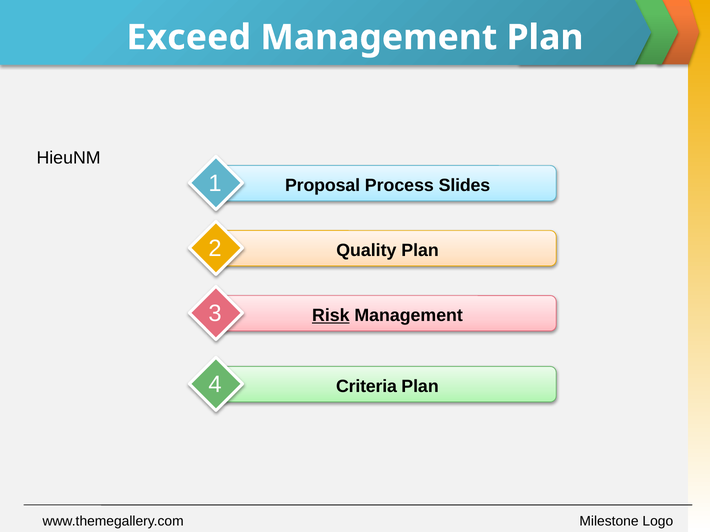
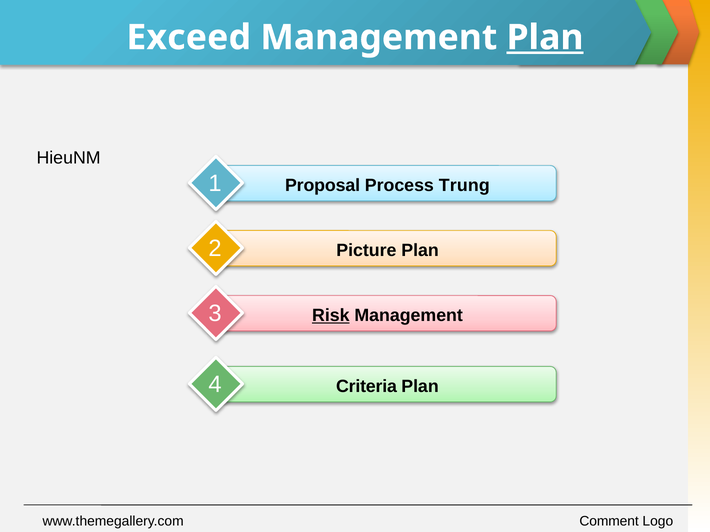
Plan at (545, 38) underline: none -> present
Slides: Slides -> Trung
Quality: Quality -> Picture
Milestone: Milestone -> Comment
